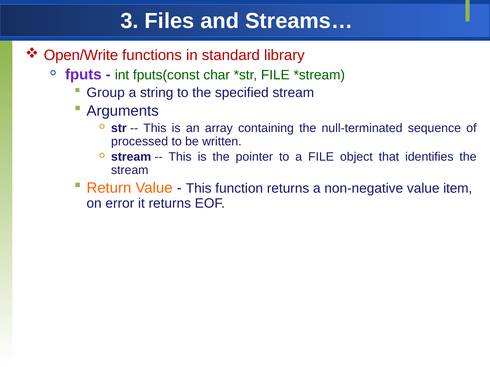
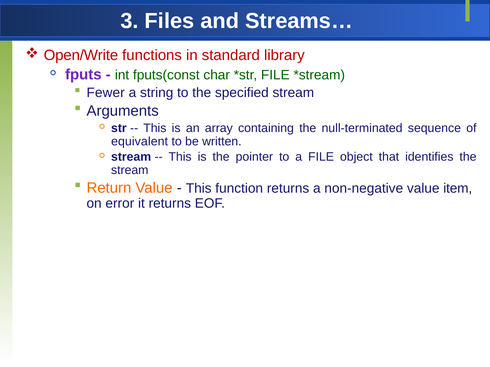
Group: Group -> Fewer
processed: processed -> equivalent
